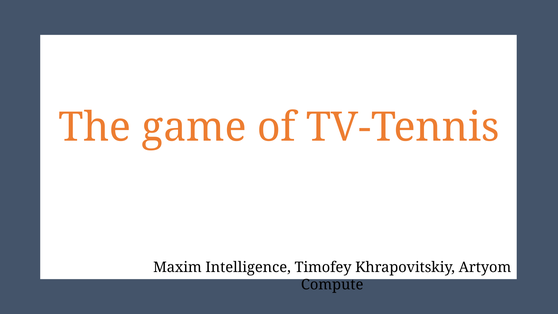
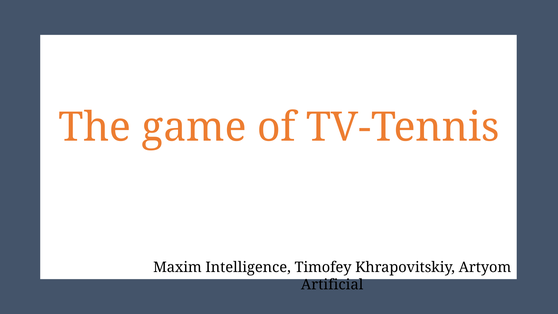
Compute: Compute -> Artificial
